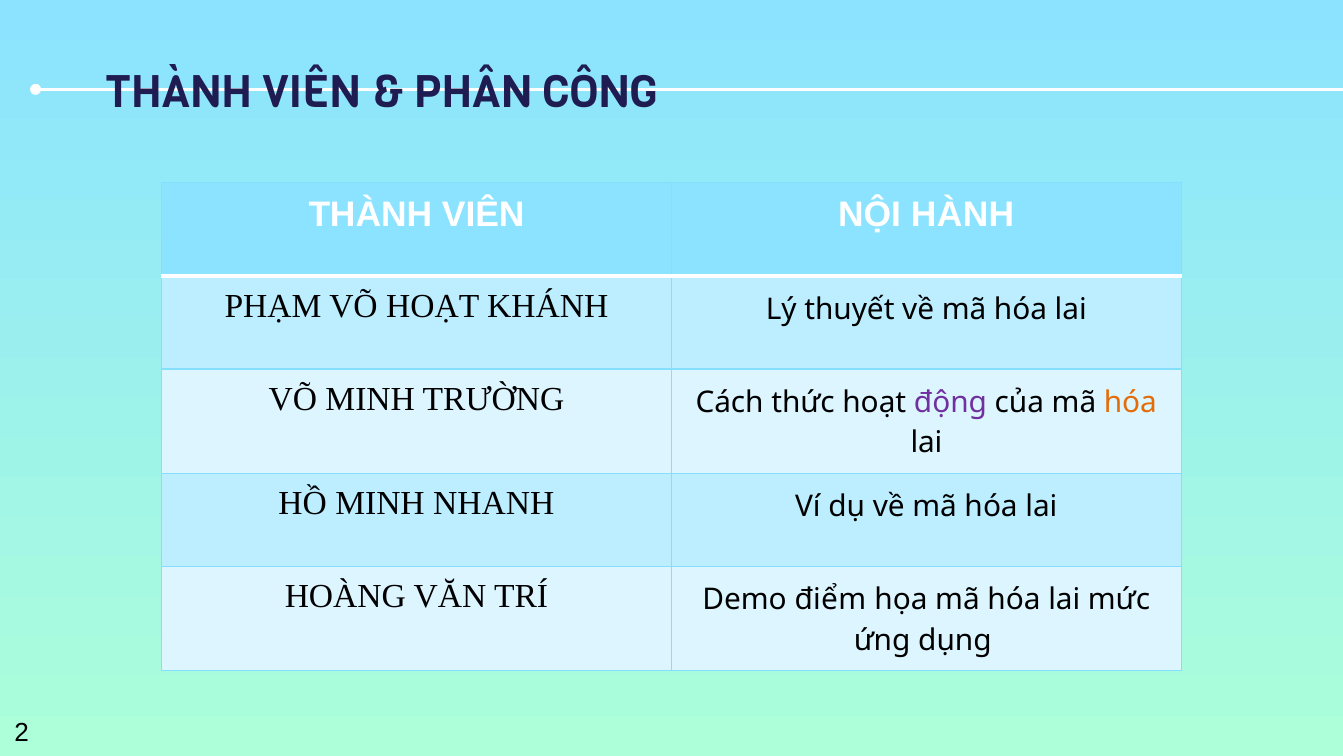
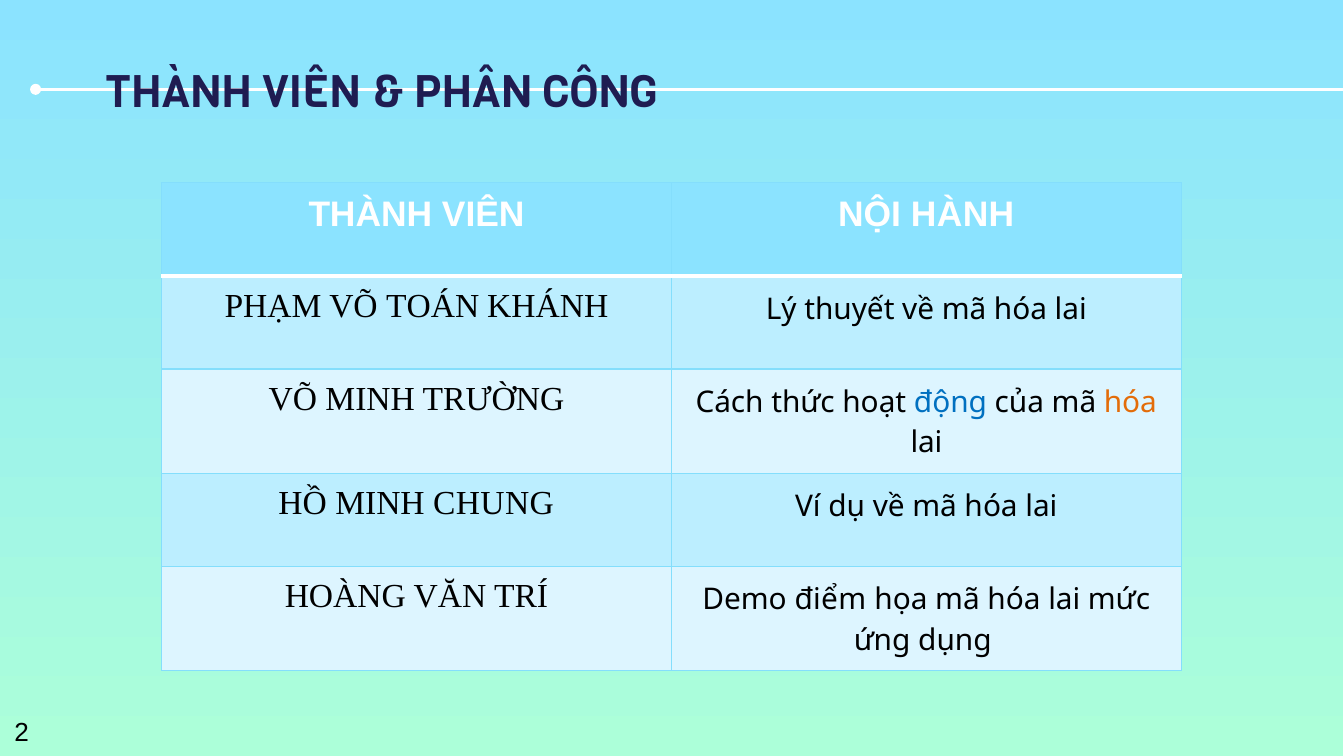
VÕ HOẠT: HOẠT -> TOÁN
động colour: purple -> blue
NHANH: NHANH -> CHUNG
